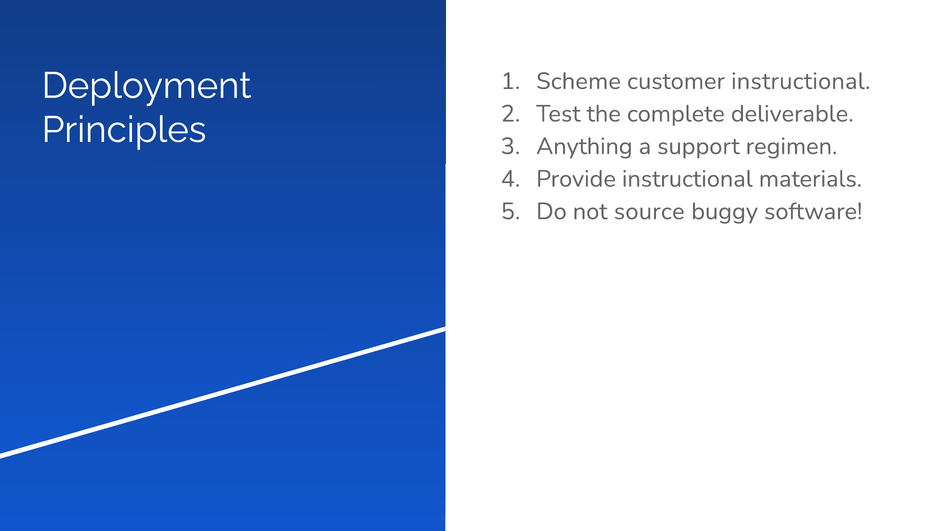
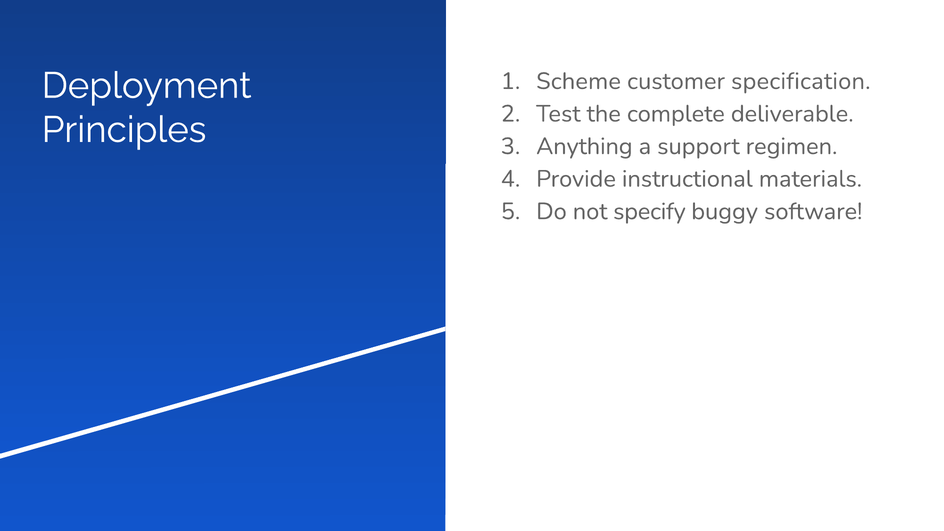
customer instructional: instructional -> specification
source: source -> specify
